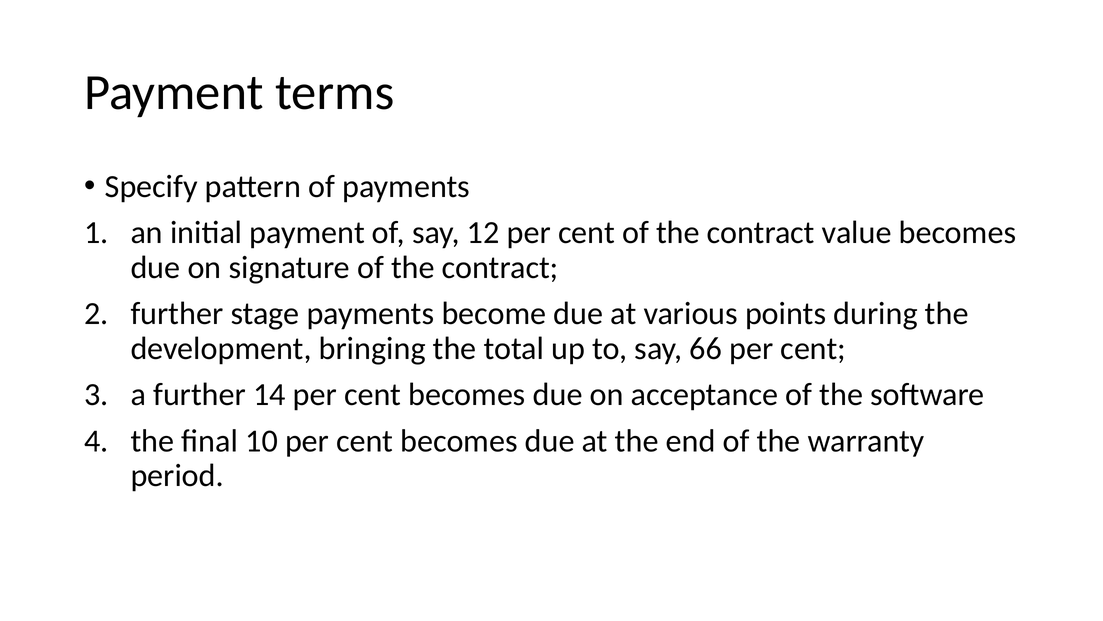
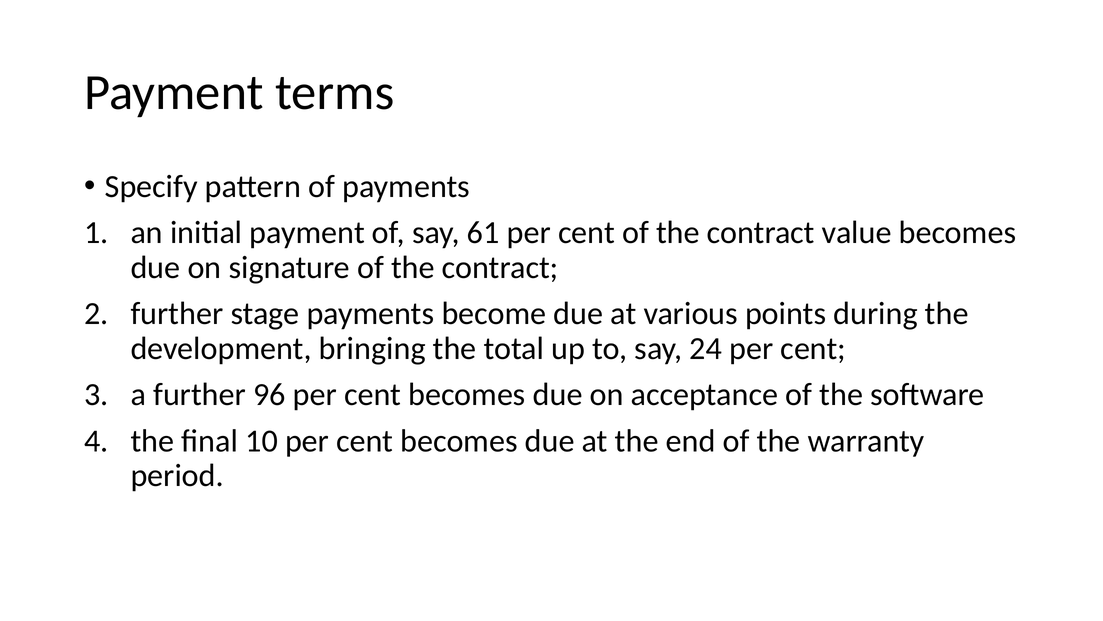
12: 12 -> 61
66: 66 -> 24
14: 14 -> 96
